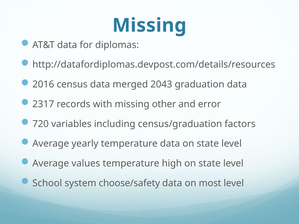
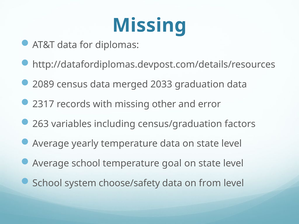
2016: 2016 -> 2089
2043: 2043 -> 2033
720: 720 -> 263
Average values: values -> school
high: high -> goal
most: most -> from
